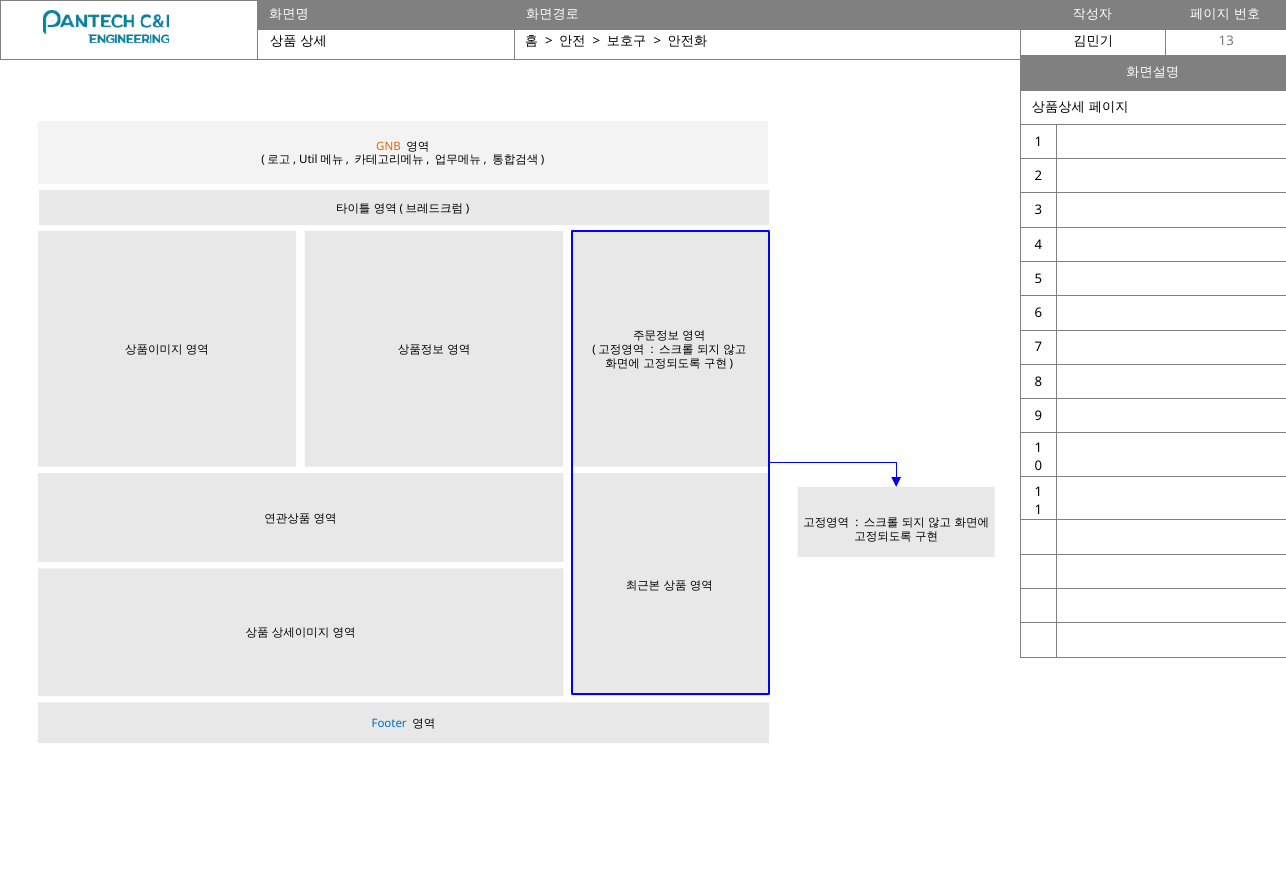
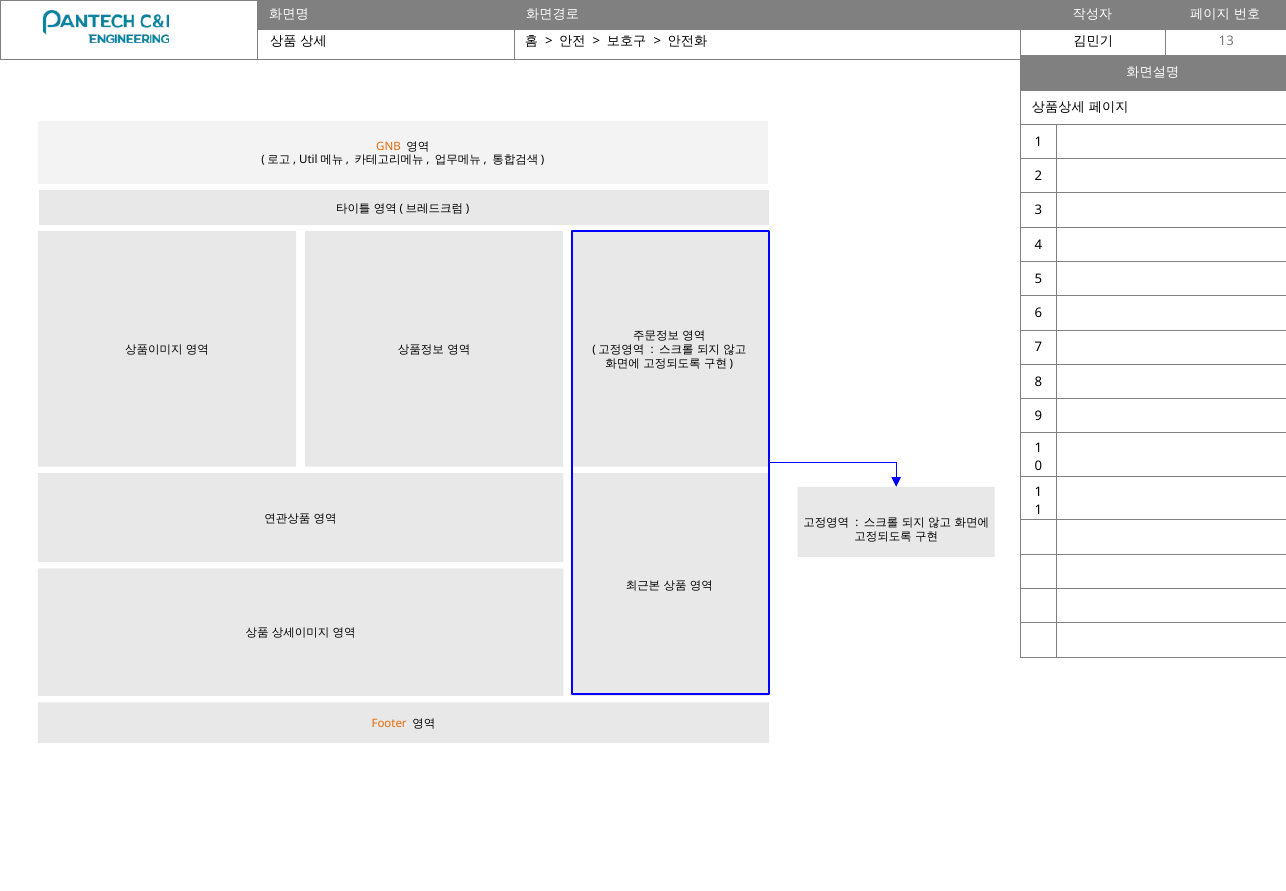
Footer colour: blue -> orange
